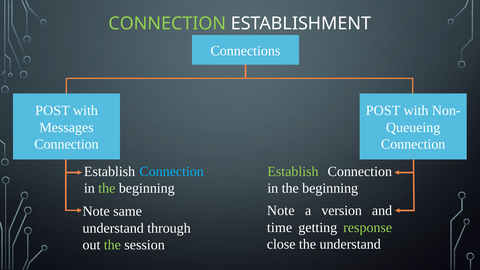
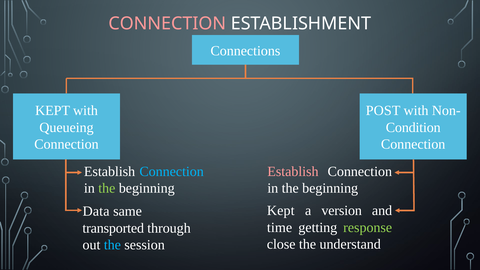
CONNECTION at (167, 24) colour: light green -> pink
POST at (53, 111): POST -> KEPT
Messages: Messages -> Queueing
Queueing: Queueing -> Condition
Establish at (293, 171) colour: light green -> pink
Note at (281, 211): Note -> Kept
Note at (96, 211): Note -> Data
understand at (113, 228): understand -> transported
the at (112, 245) colour: light green -> light blue
